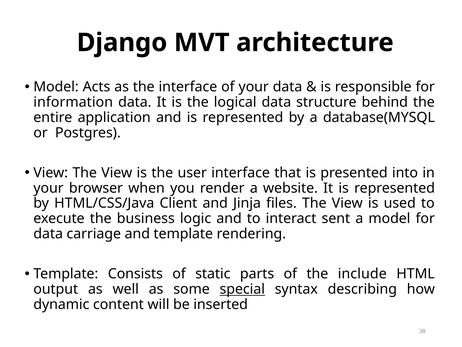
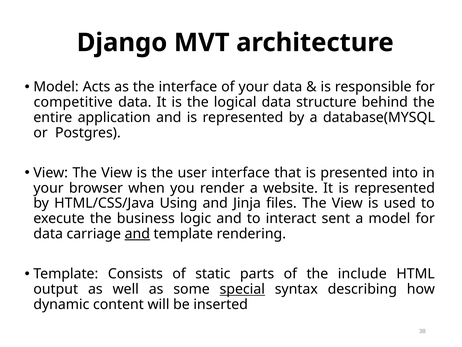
information: information -> competitive
Client: Client -> Using
and at (137, 233) underline: none -> present
